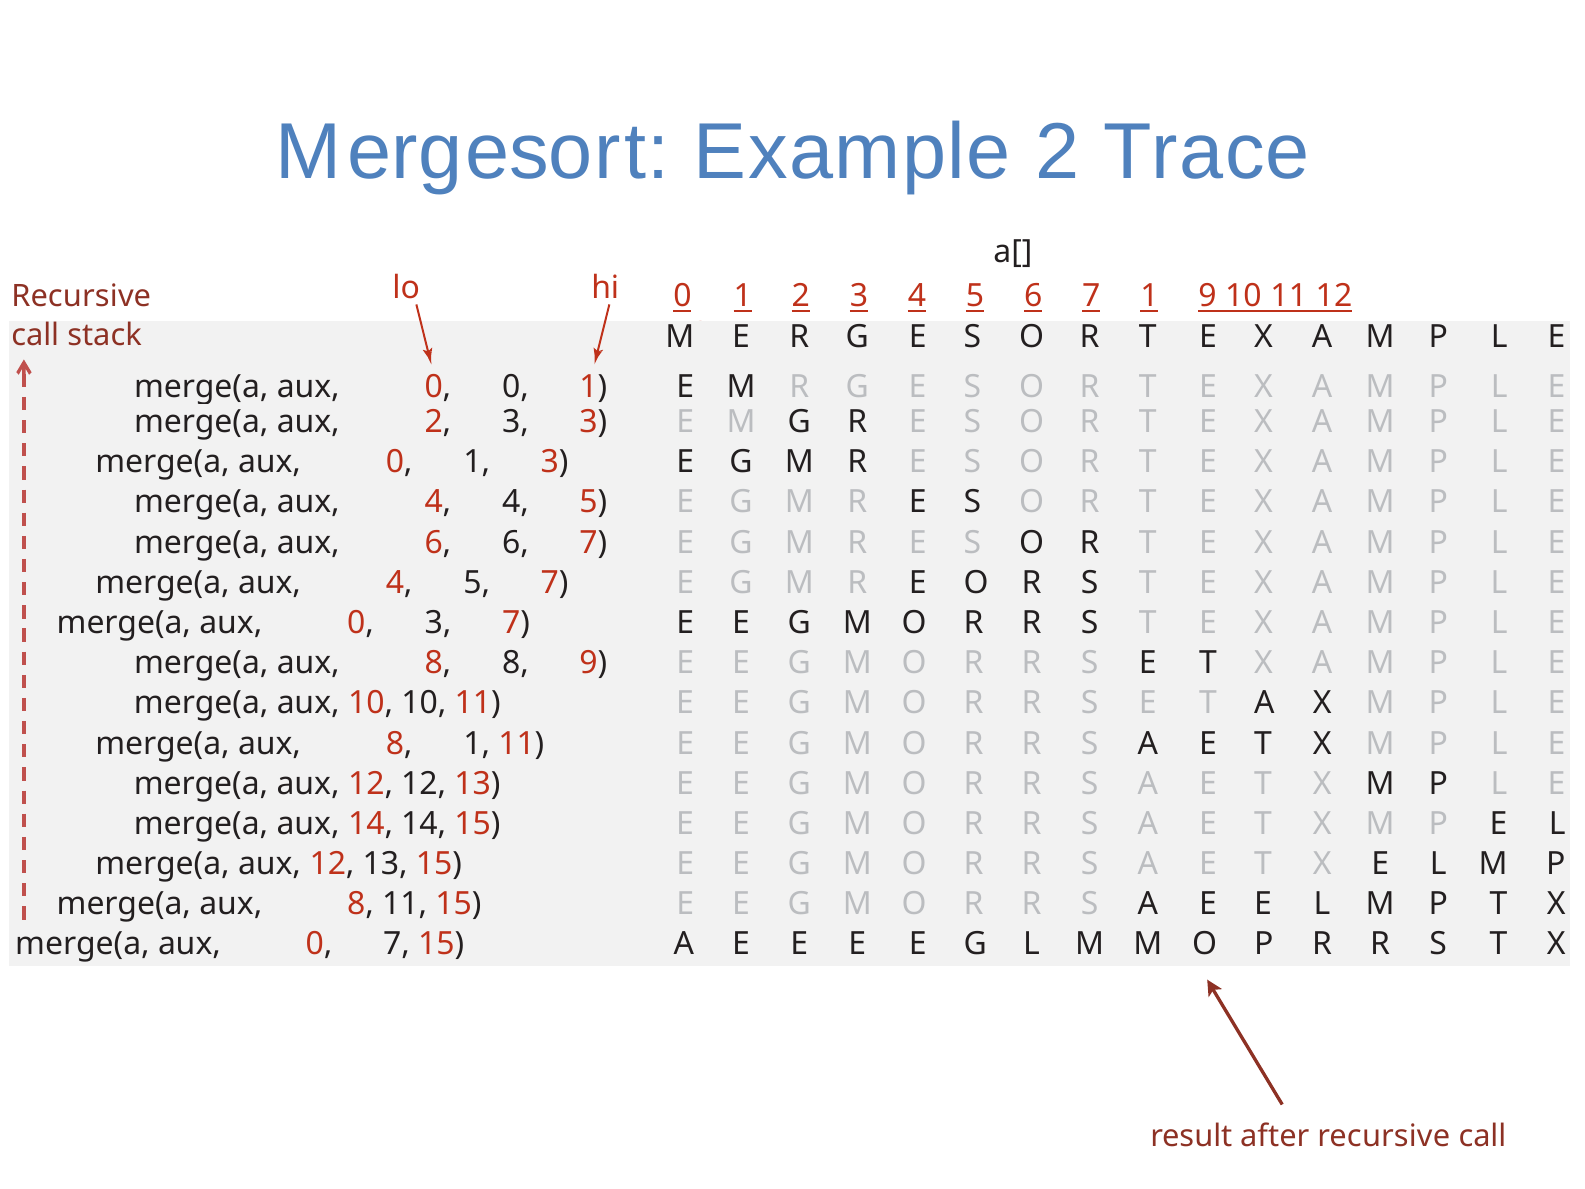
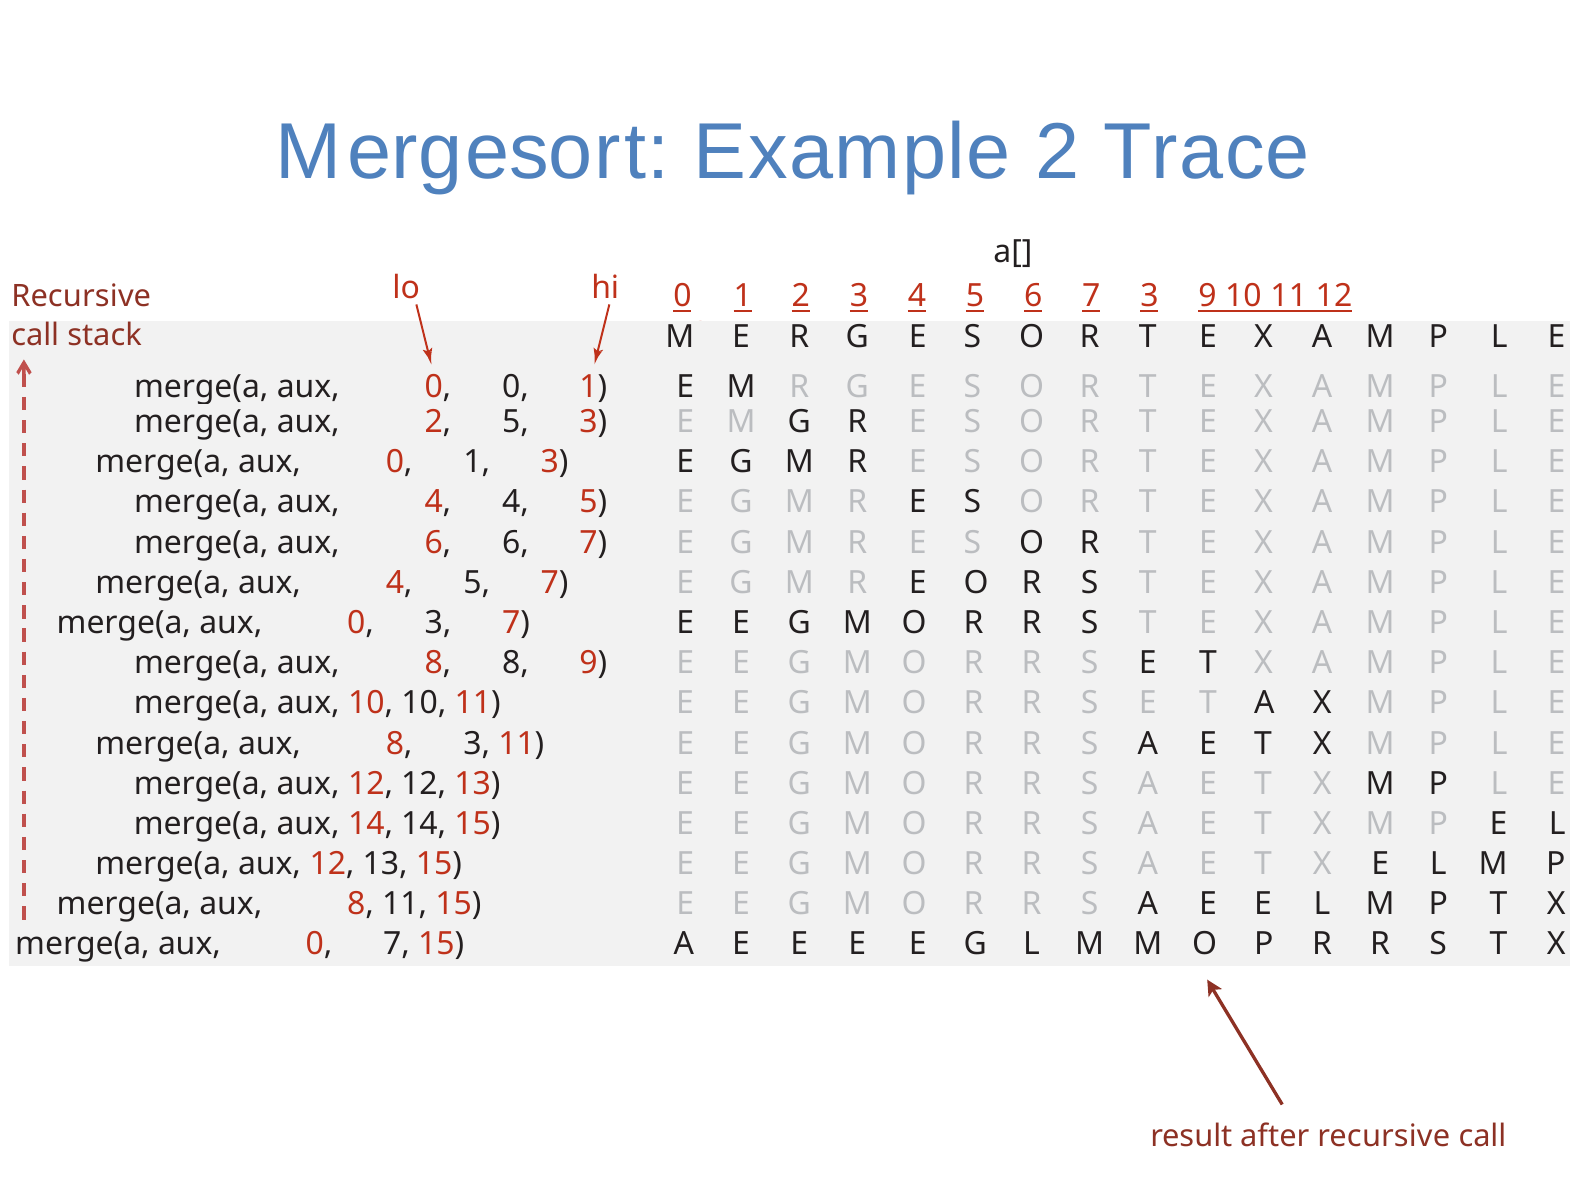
7 1: 1 -> 3
aux 2 3: 3 -> 5
8 1: 1 -> 3
